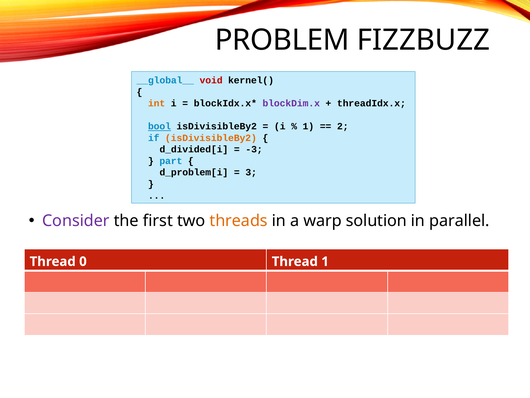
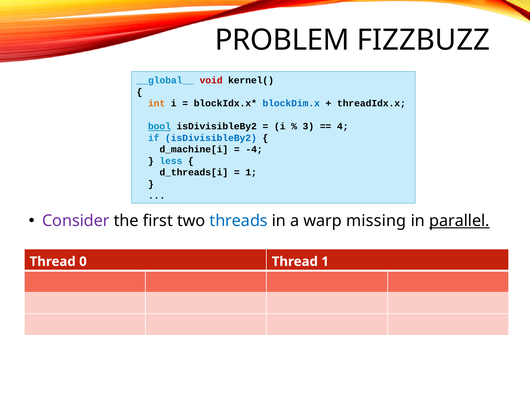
blockDim.x colour: purple -> blue
1 at (308, 126): 1 -> 3
2: 2 -> 4
isDivisibleBy2 at (211, 138) colour: orange -> blue
d_divided[i: d_divided[i -> d_machine[i
-3: -3 -> -4
part: part -> less
d_problem[i: d_problem[i -> d_threads[i
3 at (251, 172): 3 -> 1
threads colour: orange -> blue
solution: solution -> missing
parallel underline: none -> present
